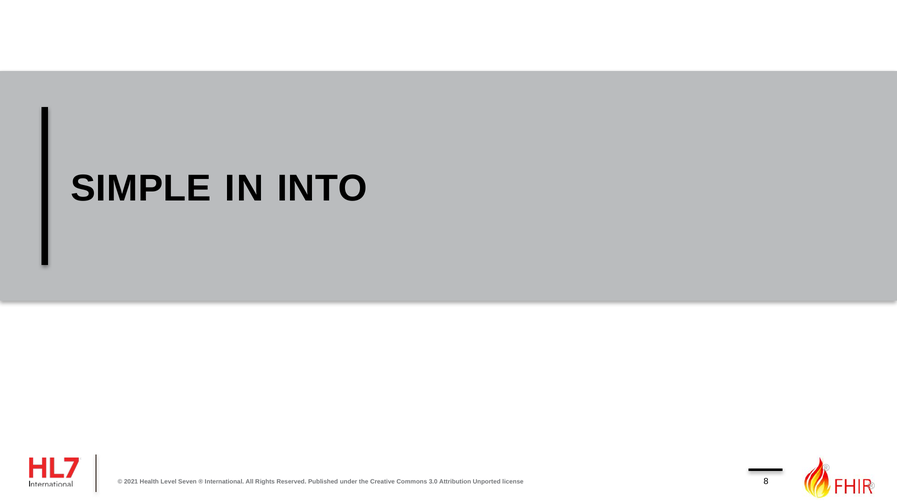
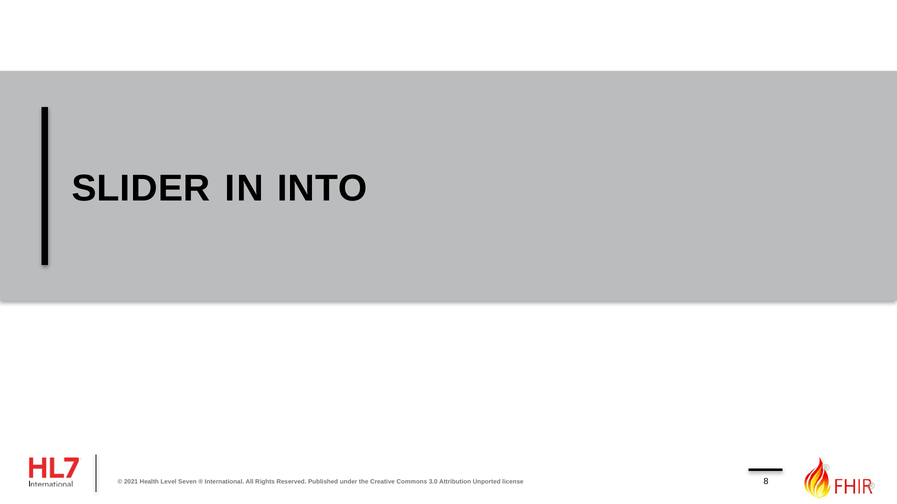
SIMPLE: SIMPLE -> SLIDER
